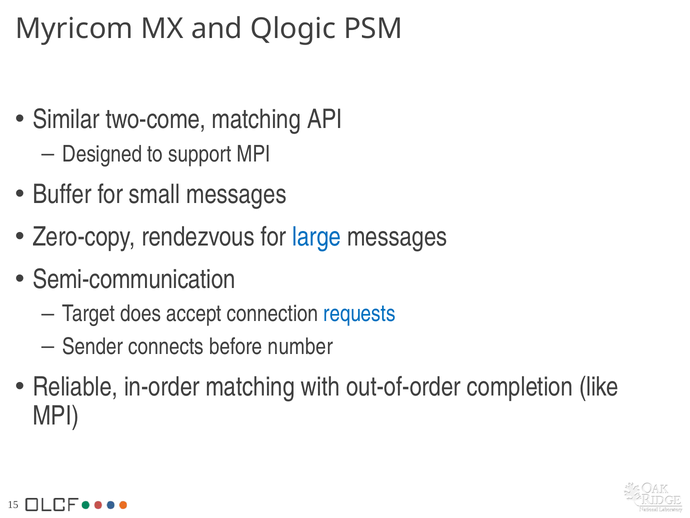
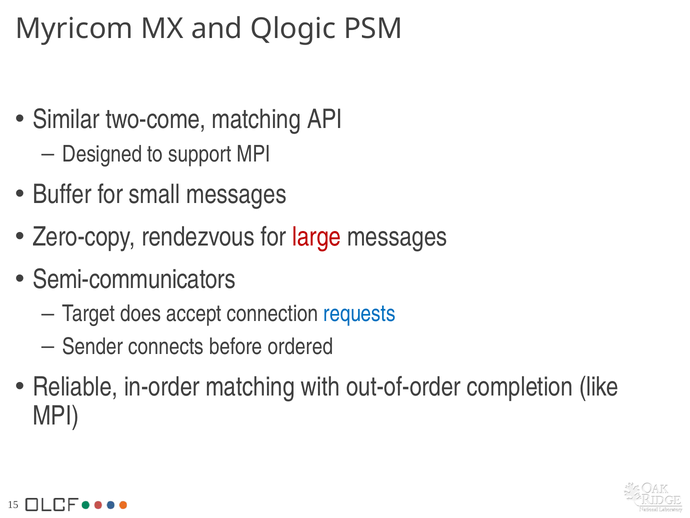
large colour: blue -> red
Semi-communication: Semi-communication -> Semi-communicators
number: number -> ordered
